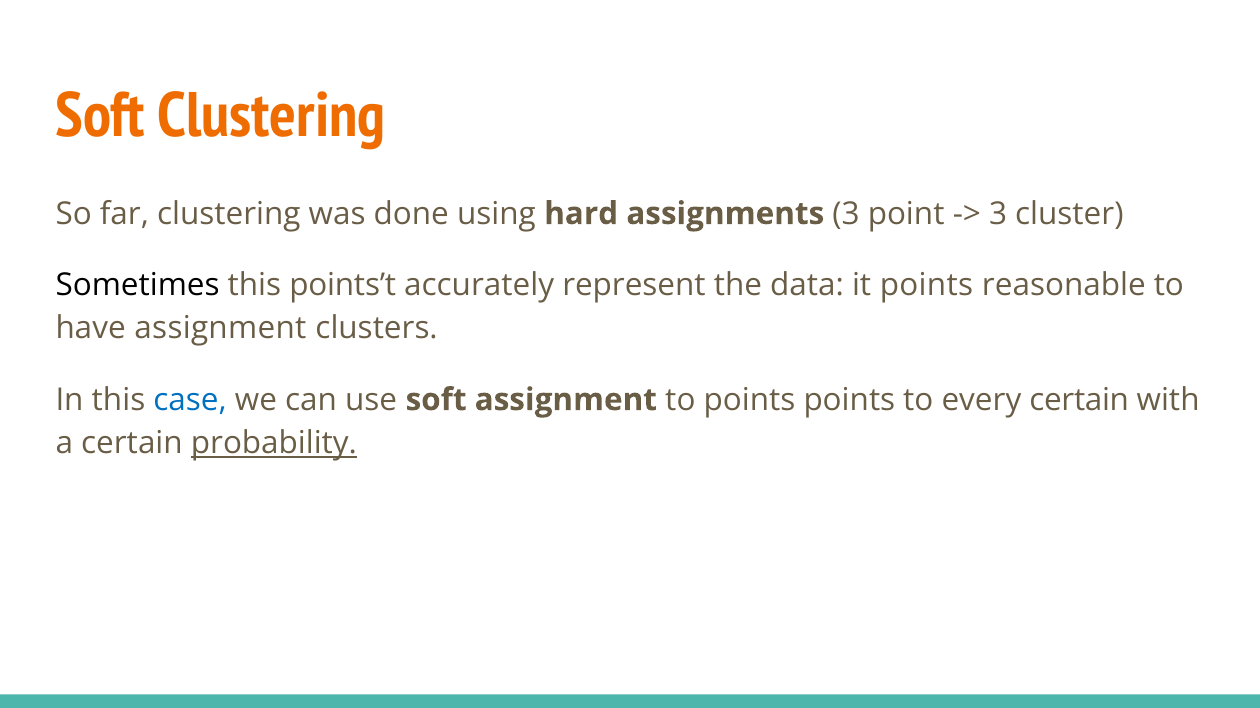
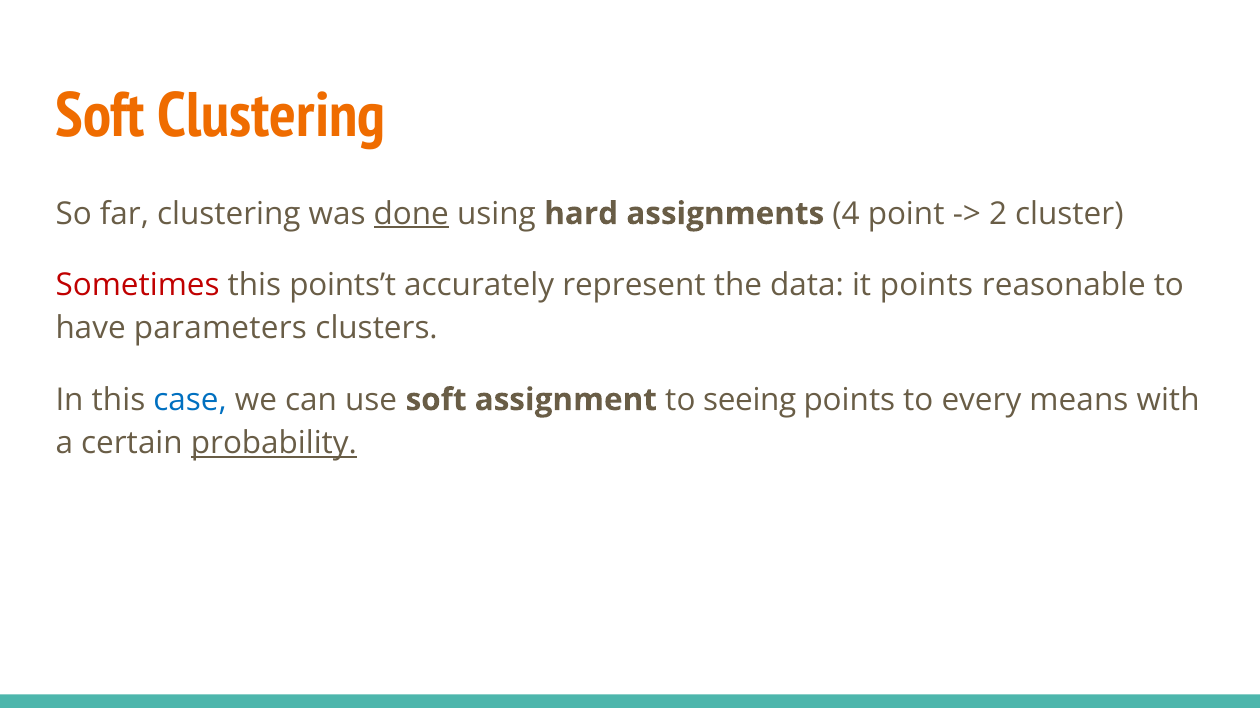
done underline: none -> present
assignments 3: 3 -> 4
3 at (998, 214): 3 -> 2
Sometimes colour: black -> red
have assignment: assignment -> parameters
to points: points -> seeing
every certain: certain -> means
